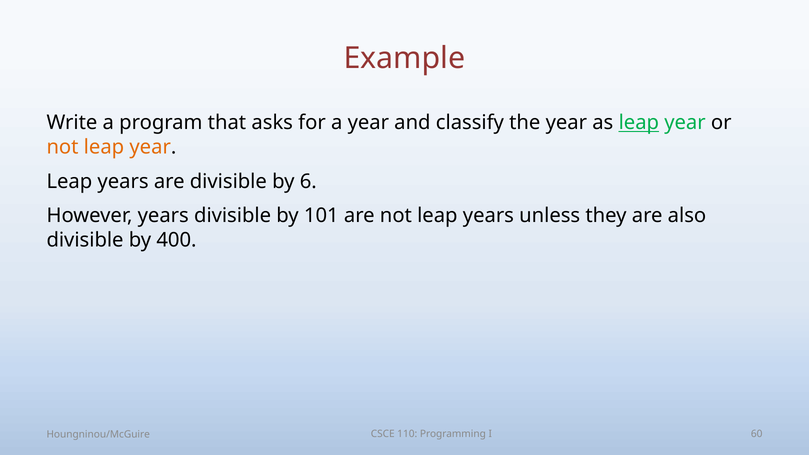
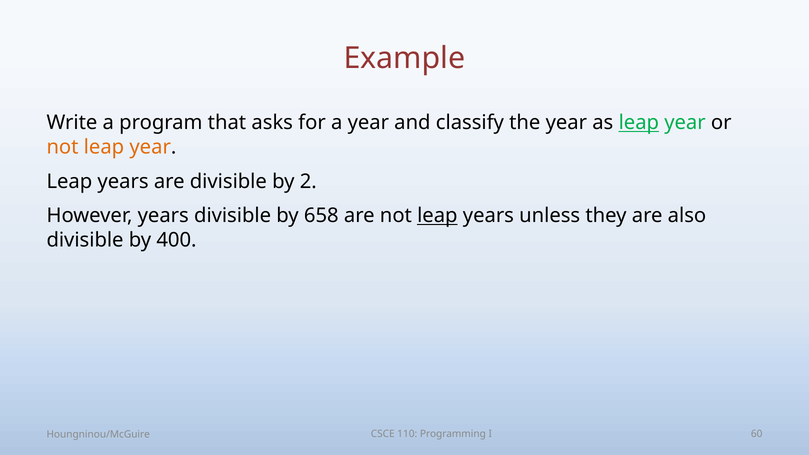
6: 6 -> 2
101: 101 -> 658
leap at (437, 216) underline: none -> present
